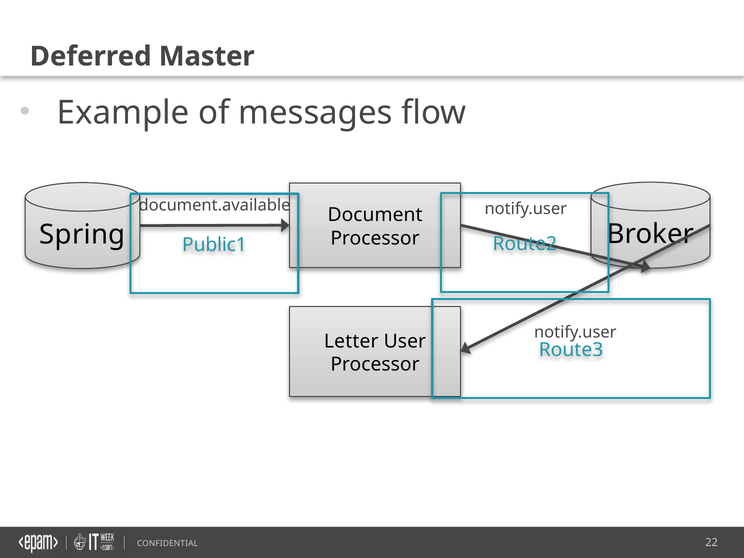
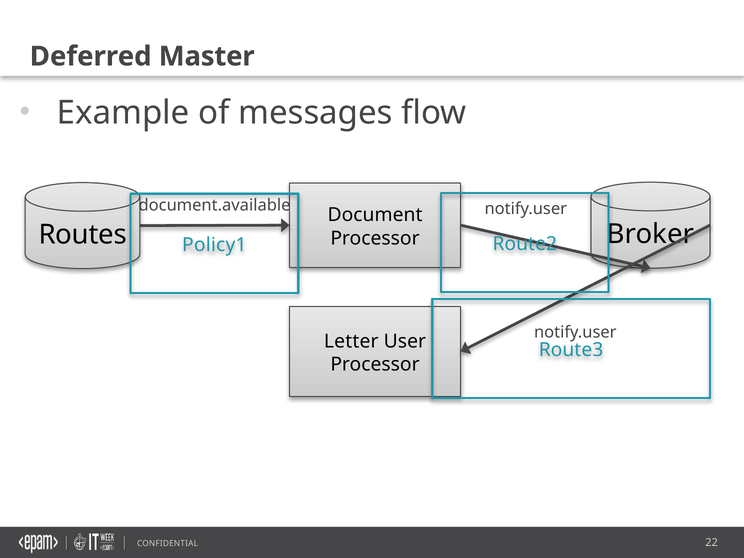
Spring: Spring -> Routes
Public1: Public1 -> Policy1
